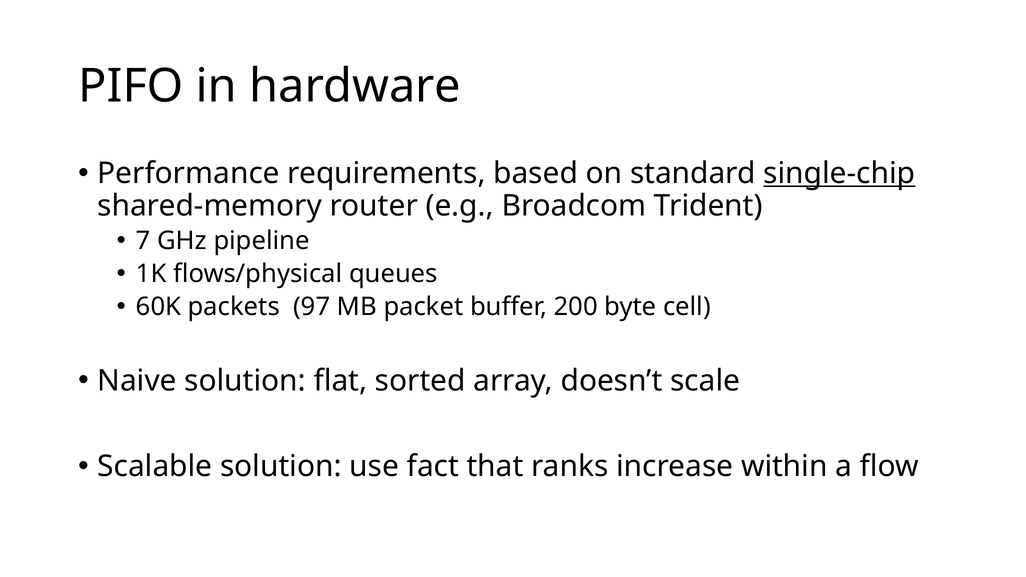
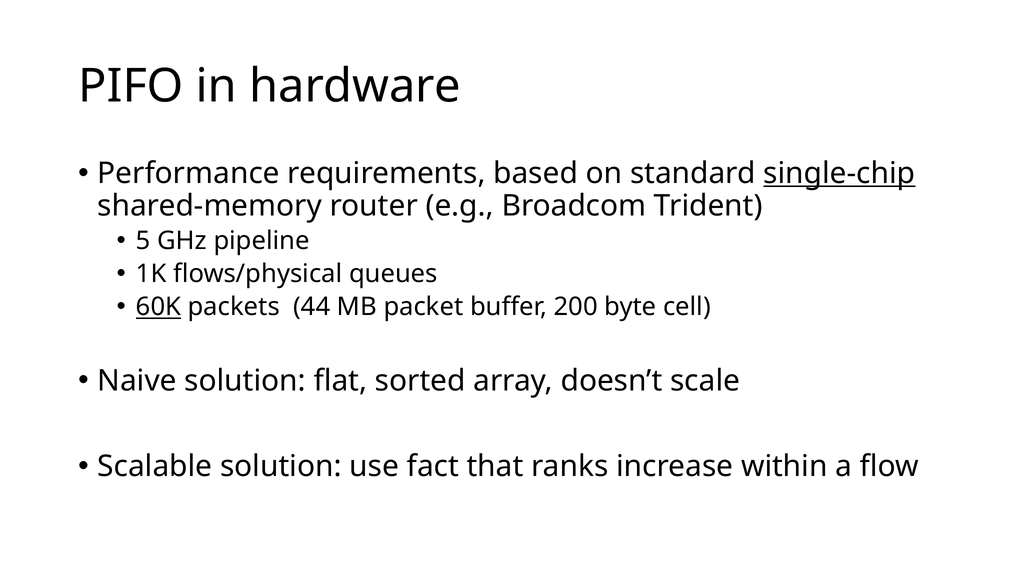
7: 7 -> 5
60K underline: none -> present
97: 97 -> 44
